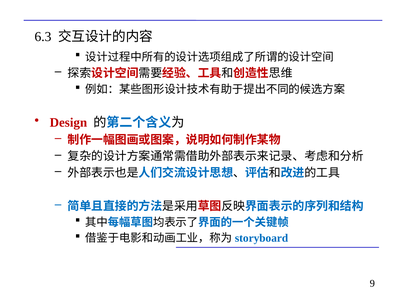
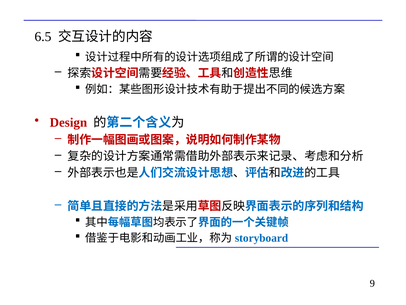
6.3: 6.3 -> 6.5
